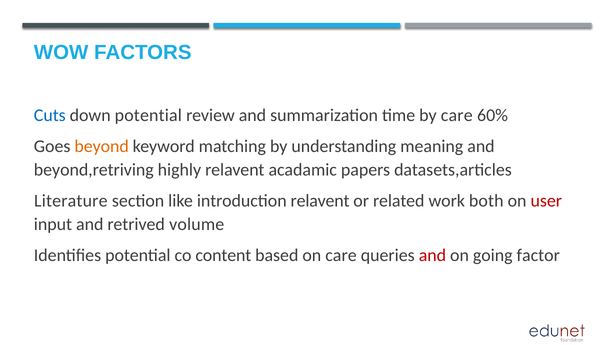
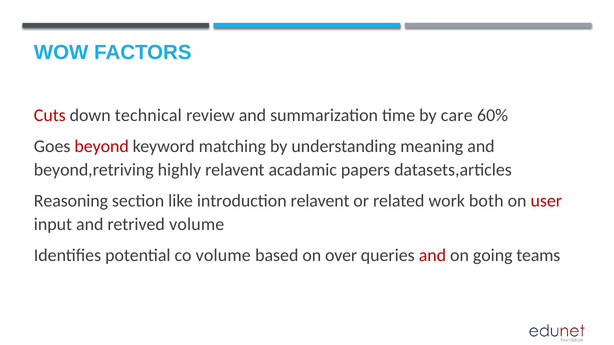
Cuts colour: blue -> red
down potential: potential -> technical
beyond colour: orange -> red
Literature: Literature -> Reasoning
co content: content -> volume
on care: care -> over
factor: factor -> teams
